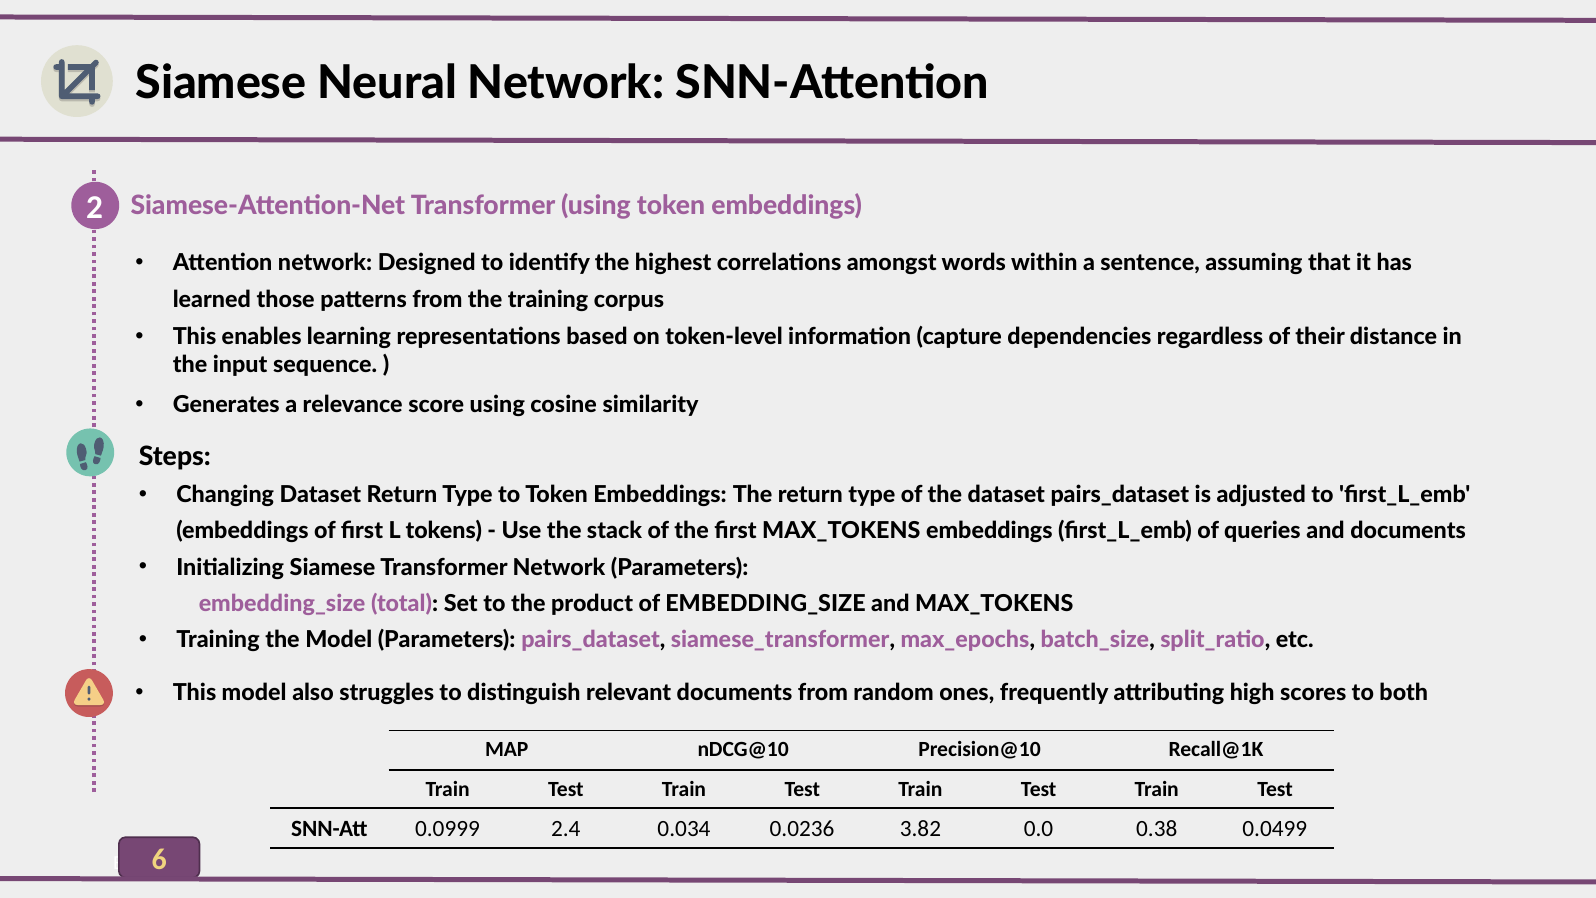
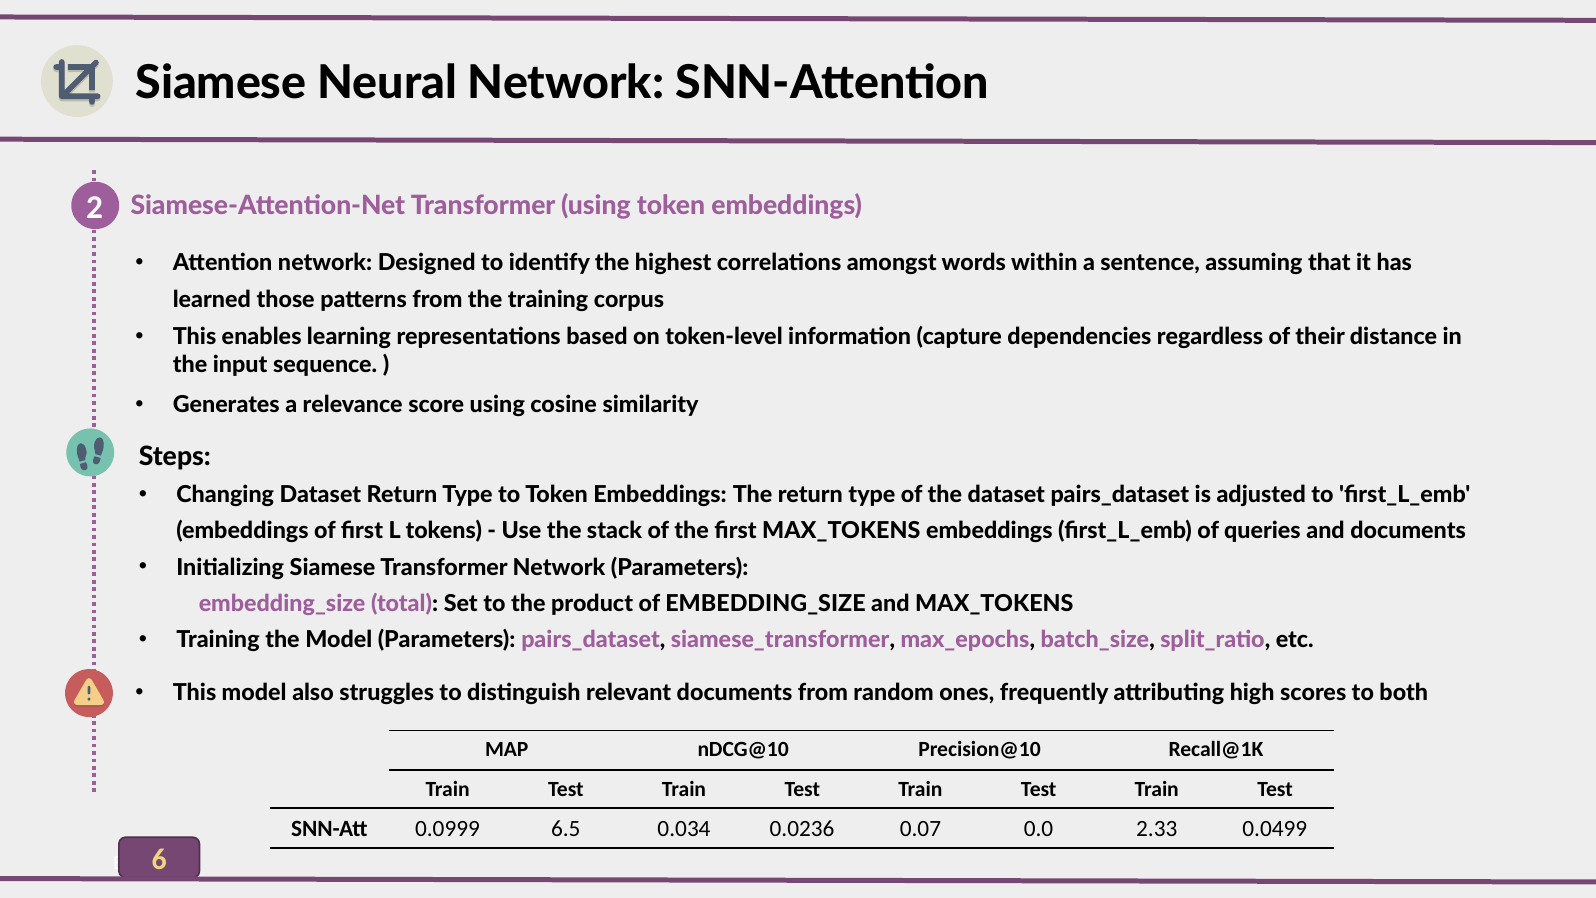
2.4: 2.4 -> 6.5
3.82: 3.82 -> 0.07
0.38: 0.38 -> 2.33
